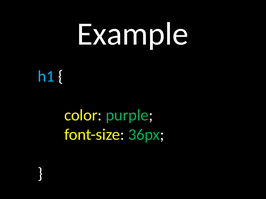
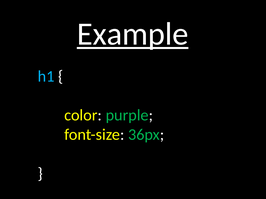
Example underline: none -> present
